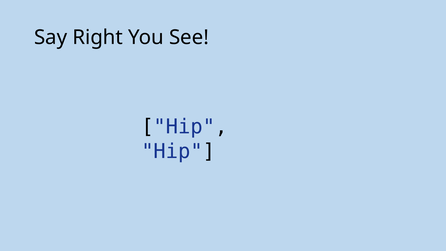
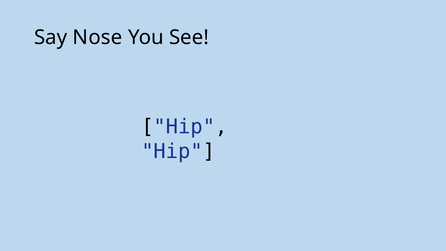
Right: Right -> Nose
